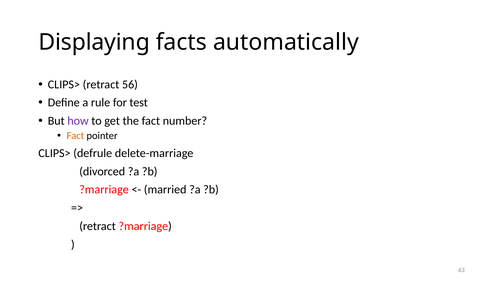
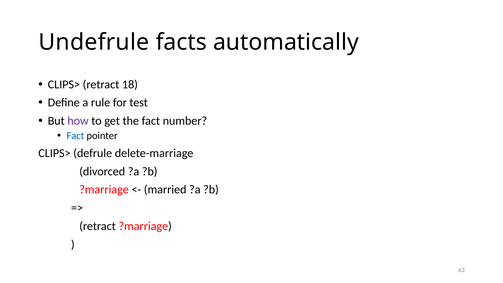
Displaying: Displaying -> Undefrule
56: 56 -> 18
Fact at (75, 136) colour: orange -> blue
